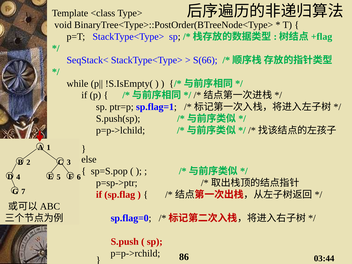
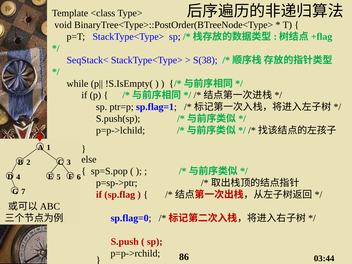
S(66: S(66 -> S(38
